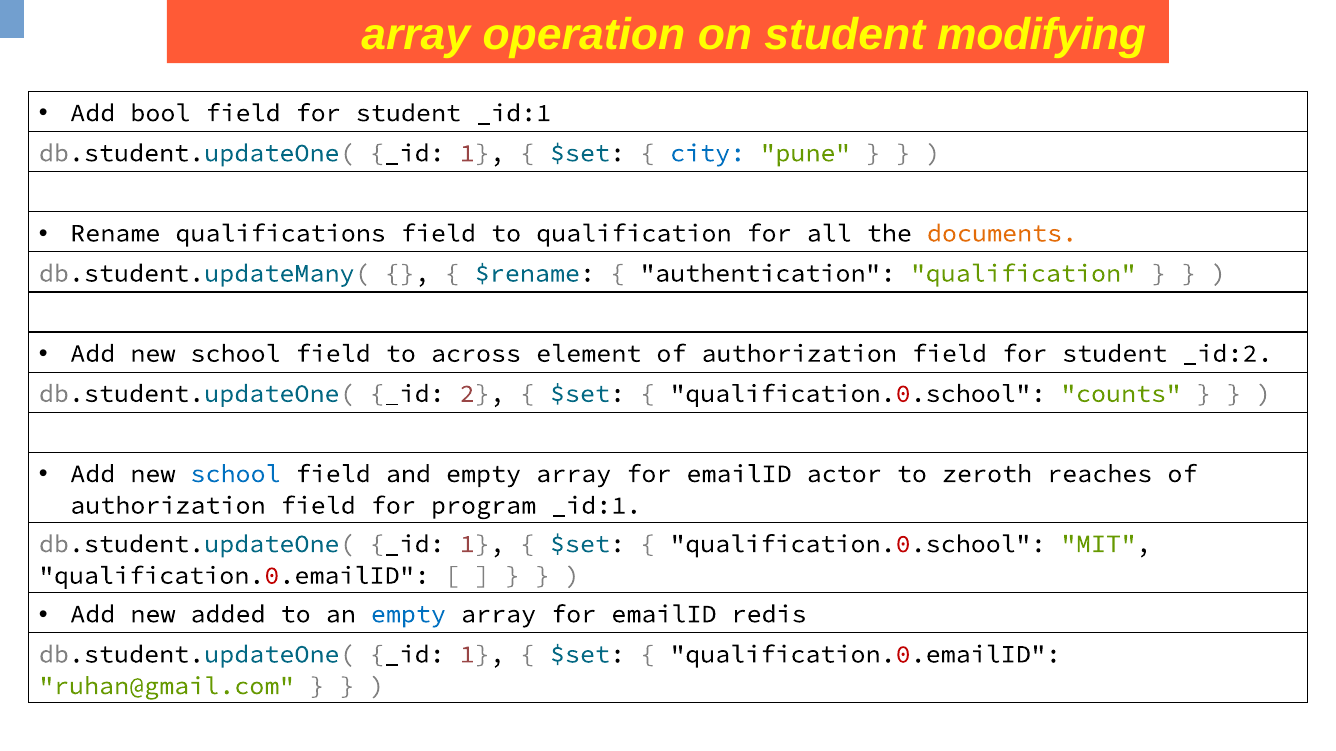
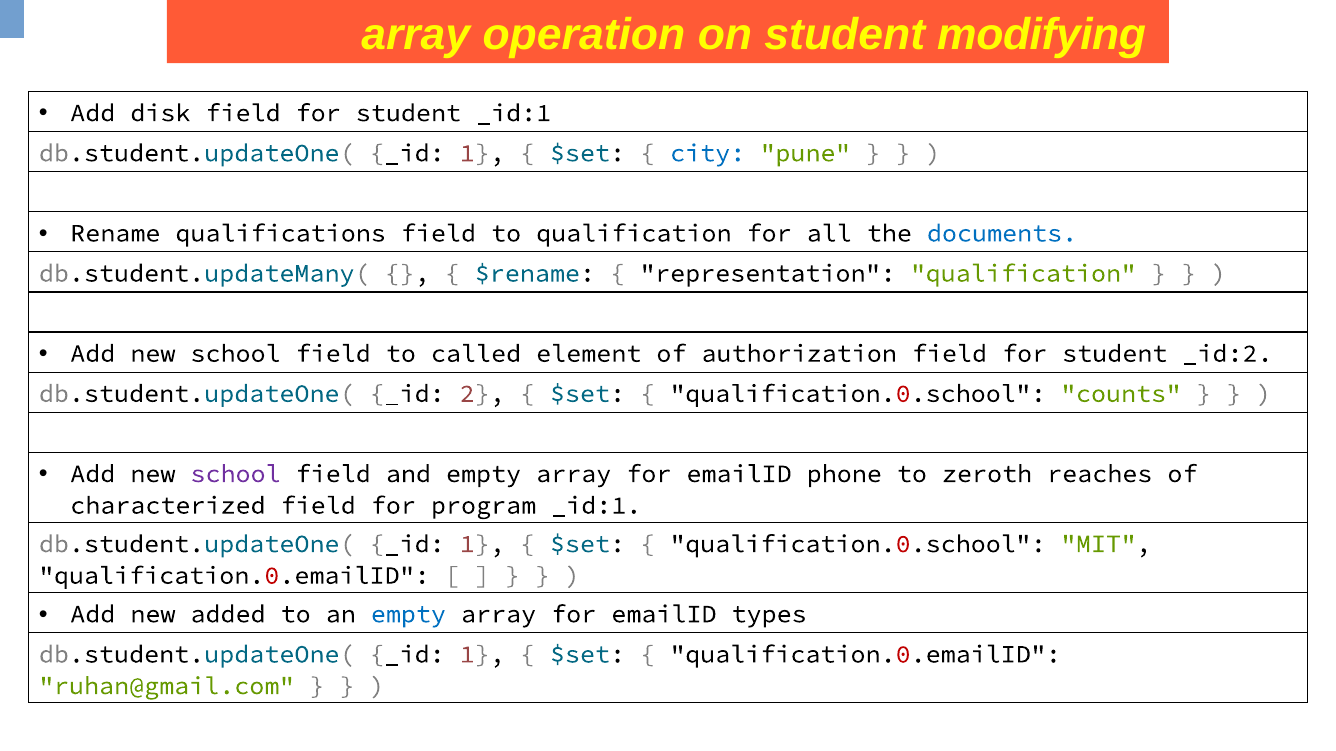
bool: bool -> disk
documents colour: orange -> blue
authentication: authentication -> representation
across: across -> called
school at (236, 474) colour: blue -> purple
actor: actor -> phone
authorization at (168, 506): authorization -> characterized
redis: redis -> types
